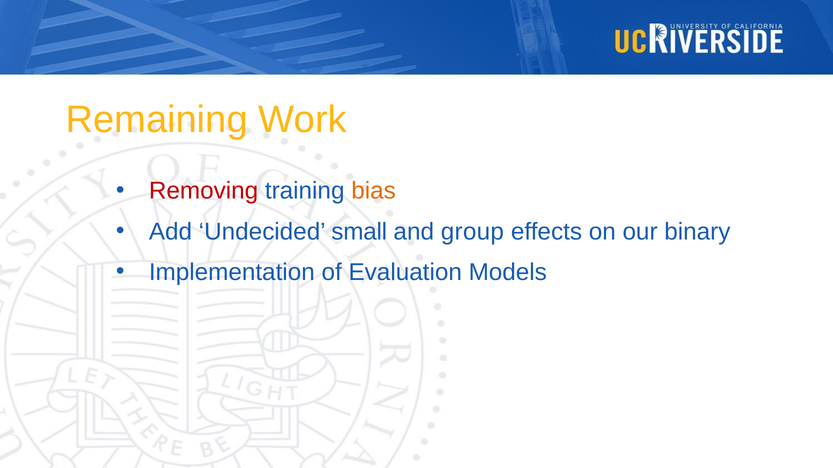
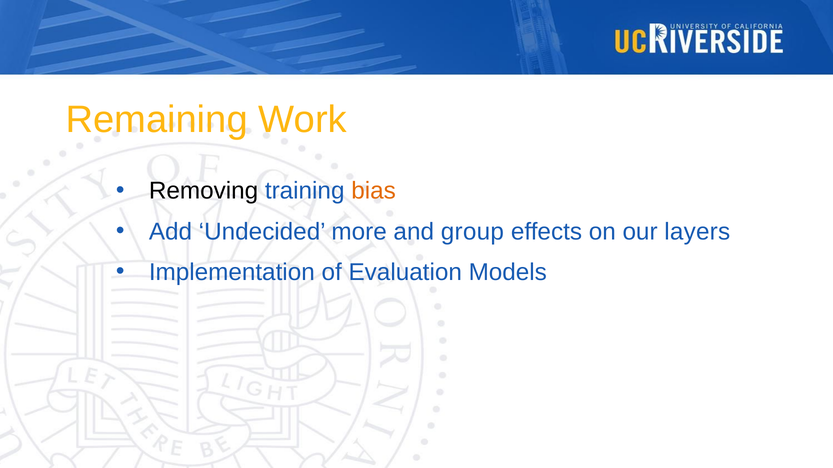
Removing colour: red -> black
small: small -> more
binary: binary -> layers
